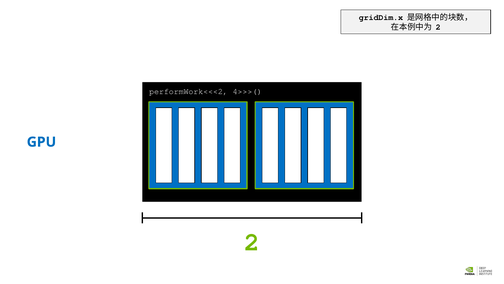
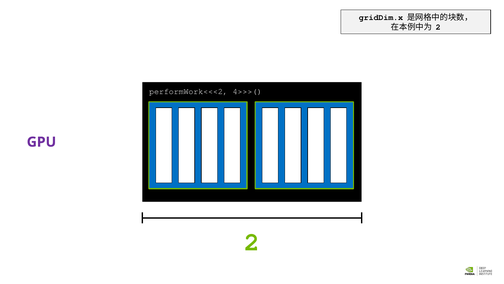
GPU colour: blue -> purple
